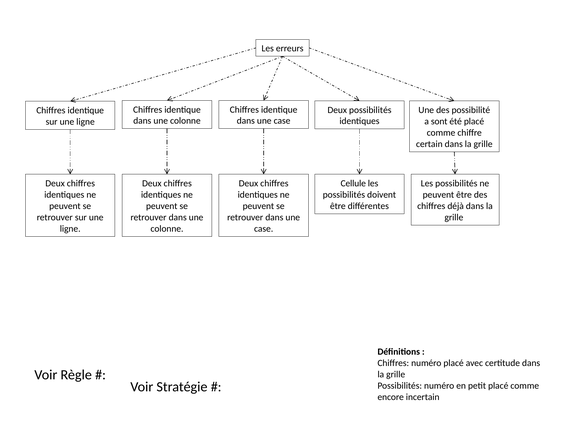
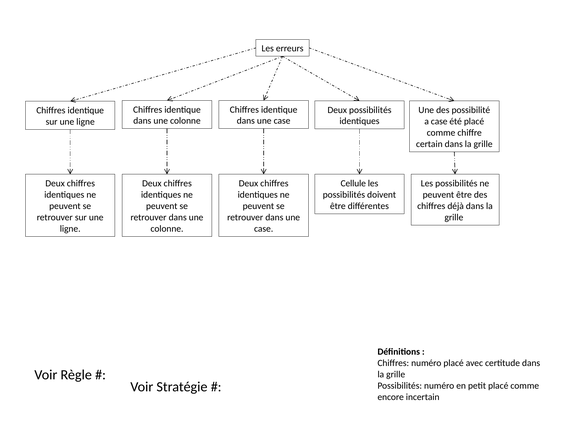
a sont: sont -> case
